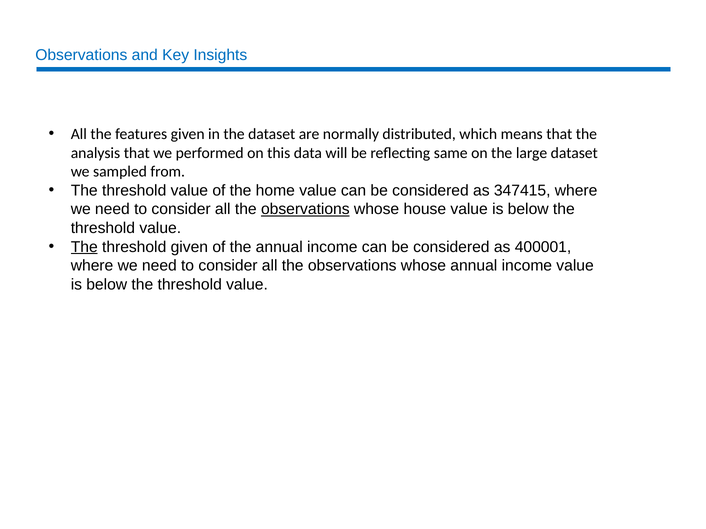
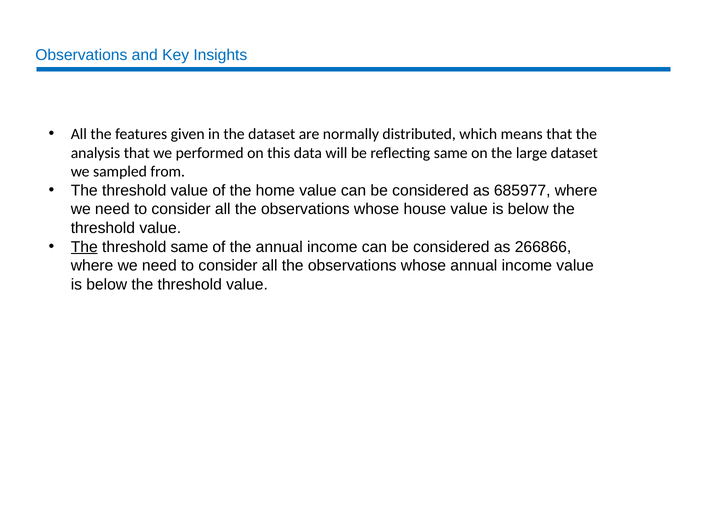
347415: 347415 -> 685977
observations at (305, 209) underline: present -> none
threshold given: given -> same
400001: 400001 -> 266866
